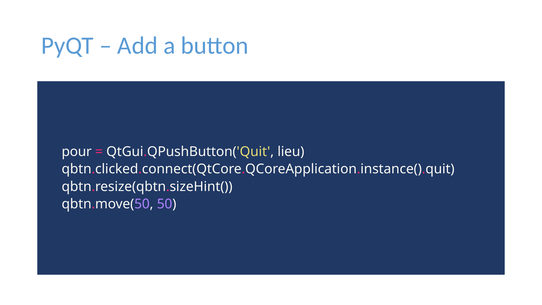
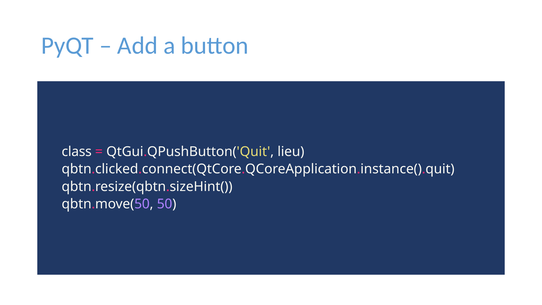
pour: pour -> class
